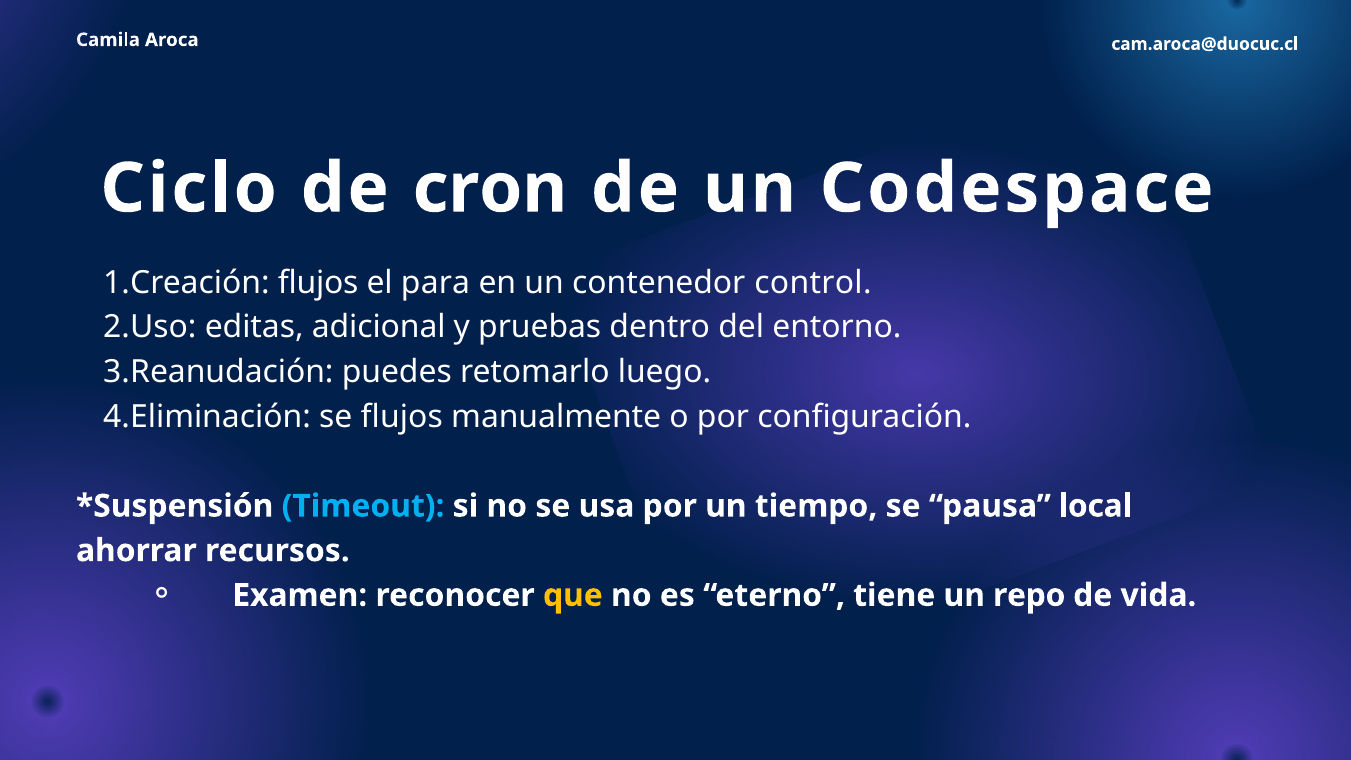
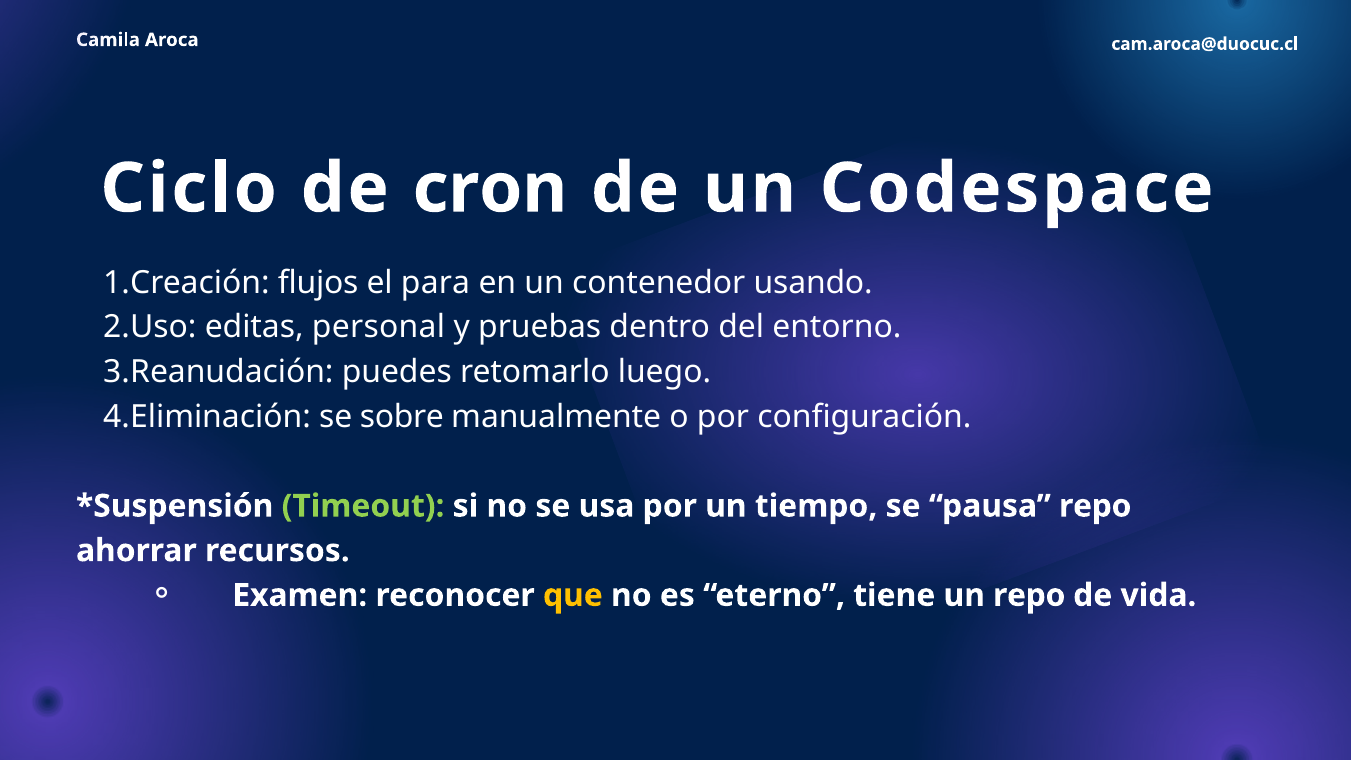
control: control -> usando
adicional: adicional -> personal
se flujos: flujos -> sobre
Timeout colour: light blue -> light green
pausa local: local -> repo
